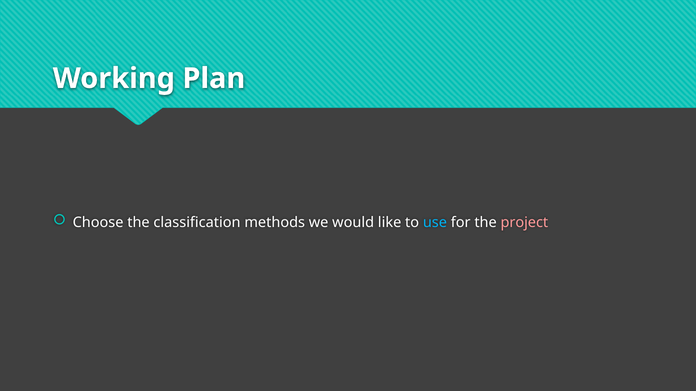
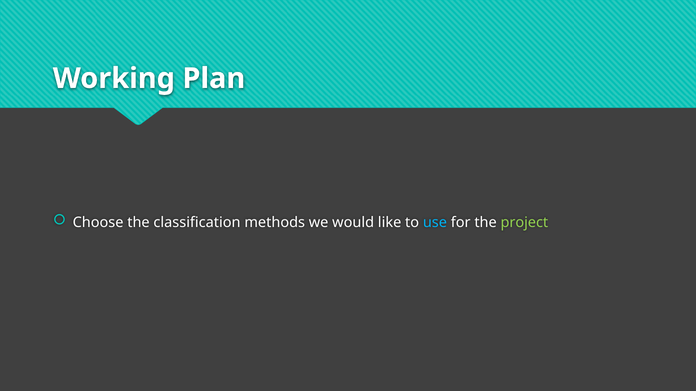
project colour: pink -> light green
